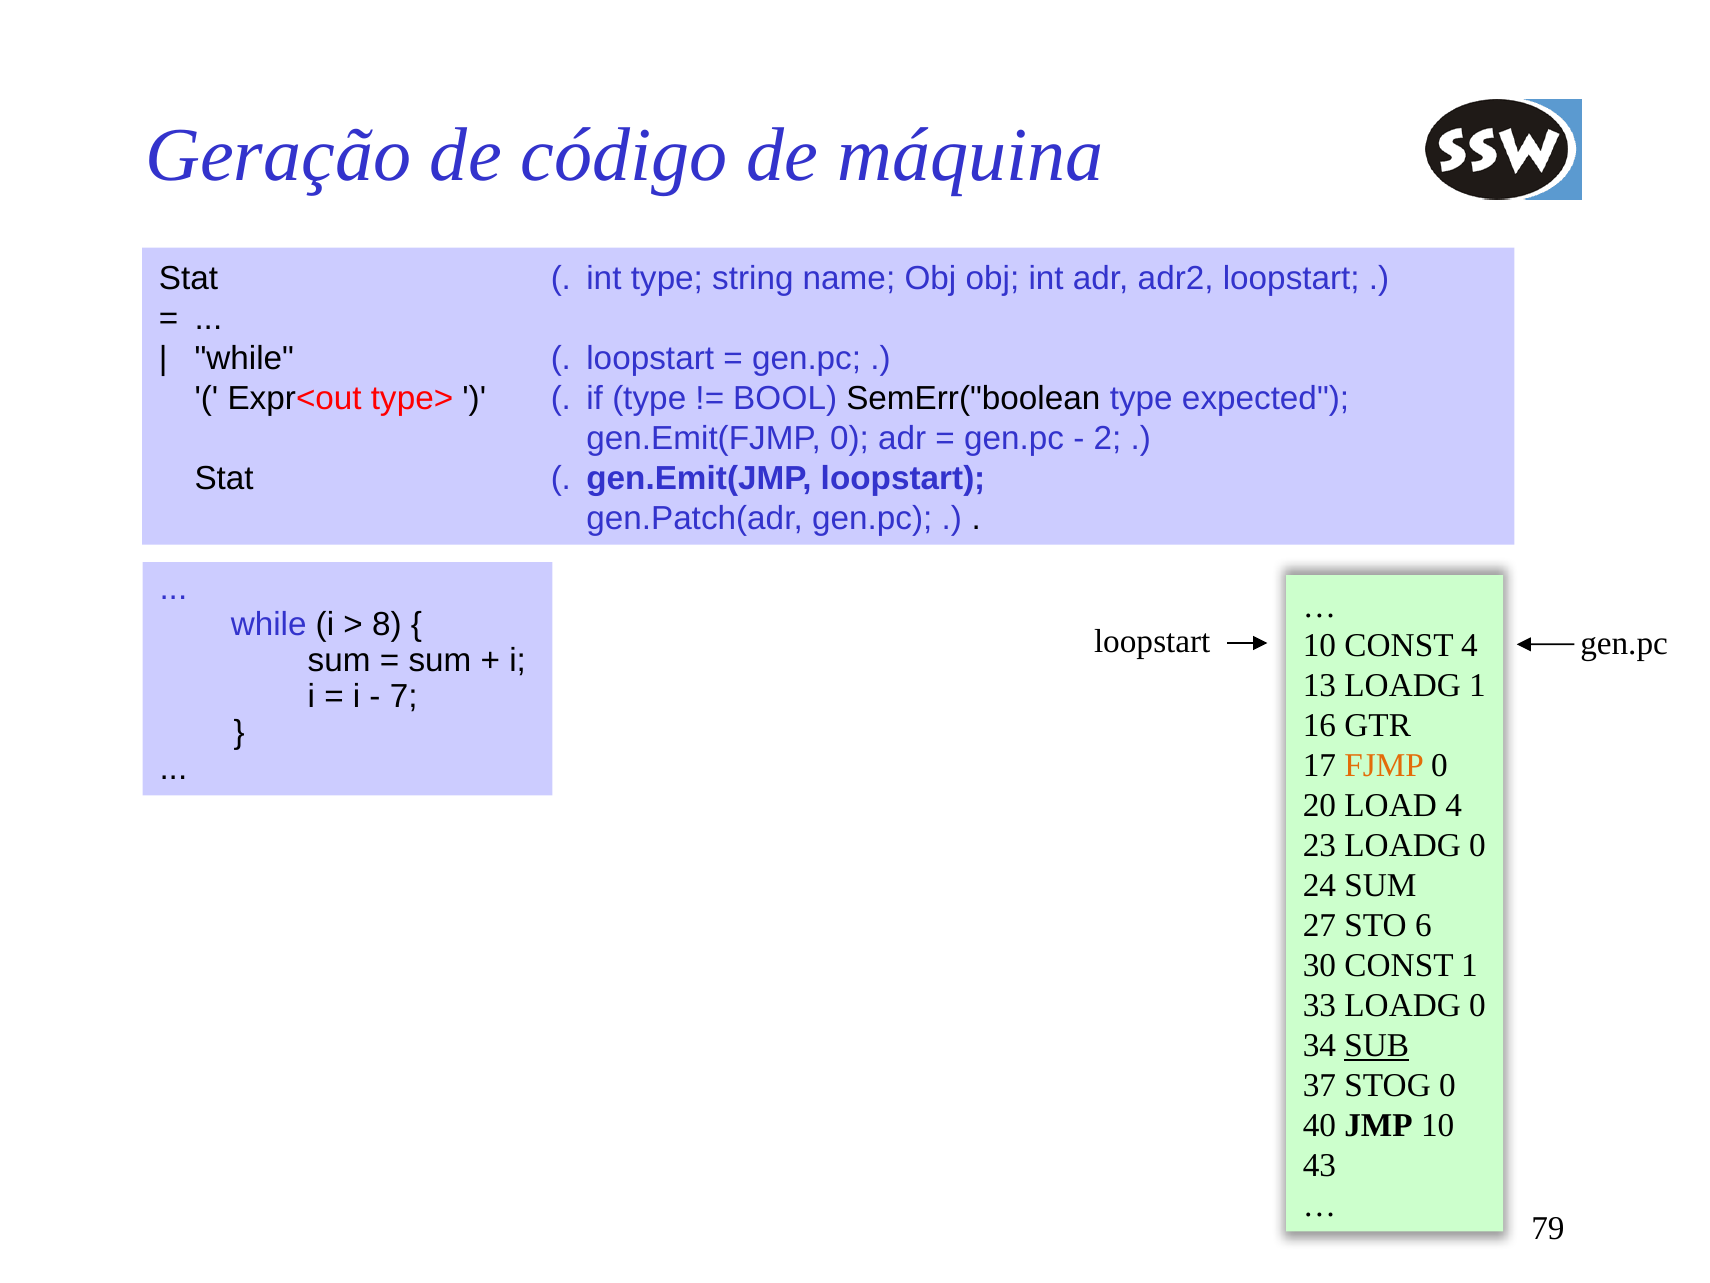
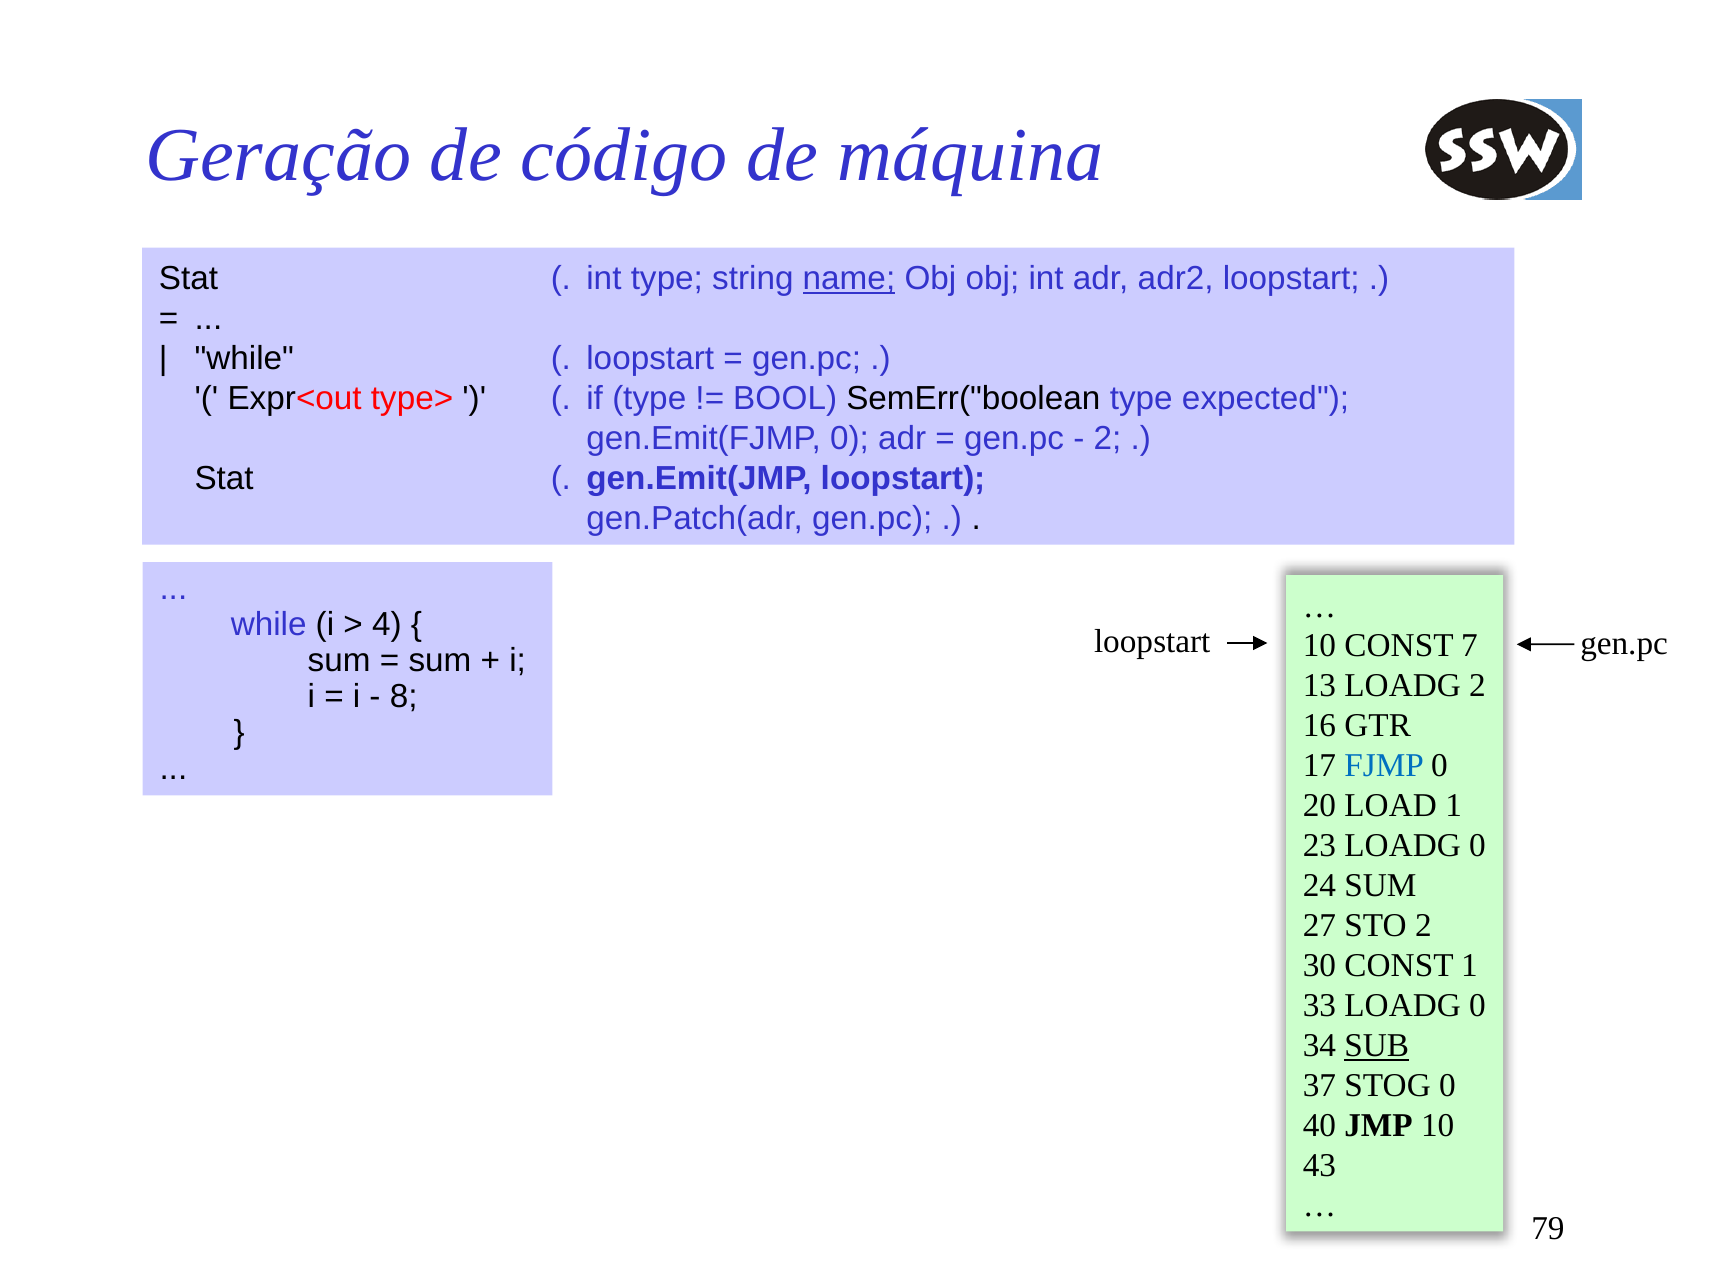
name underline: none -> present
8: 8 -> 4
CONST 4: 4 -> 7
LOADG 1: 1 -> 2
7: 7 -> 8
FJMP colour: orange -> blue
LOAD 4: 4 -> 1
STO 6: 6 -> 2
